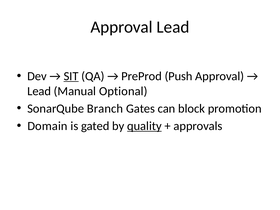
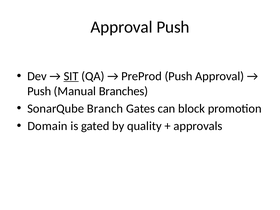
Approval Lead: Lead -> Push
Lead at (39, 91): Lead -> Push
Optional: Optional -> Branches
quality underline: present -> none
